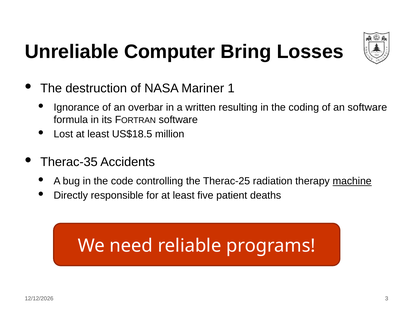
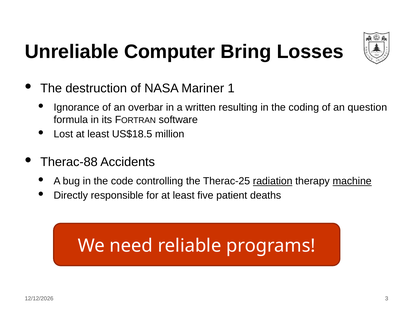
an software: software -> question
Therac-35: Therac-35 -> Therac-88
radiation underline: none -> present
